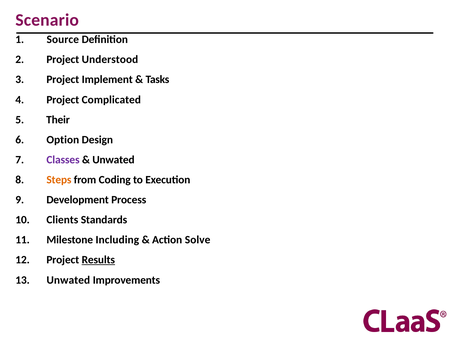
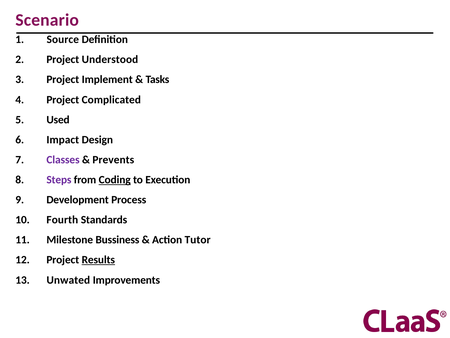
Their: Their -> Used
Option: Option -> Impact
Unwated at (113, 160): Unwated -> Prevents
Steps colour: orange -> purple
Coding underline: none -> present
Clients: Clients -> Fourth
Including: Including -> Bussiness
Solve: Solve -> Tutor
